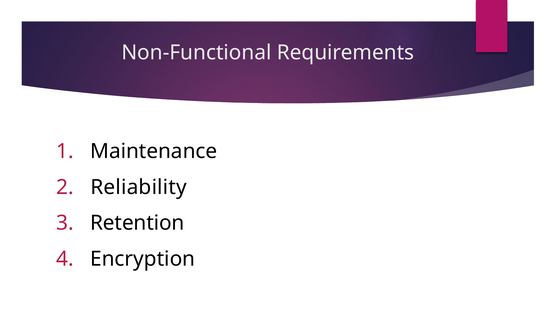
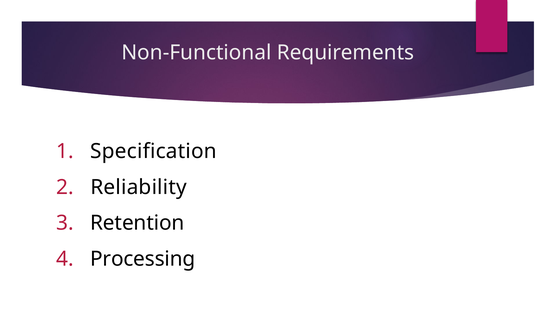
Maintenance: Maintenance -> Specification
Encryption: Encryption -> Processing
